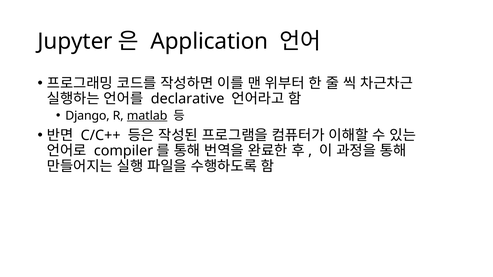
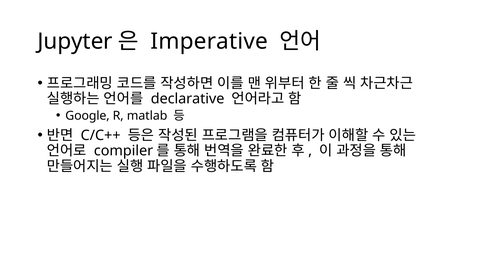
Application: Application -> Imperative
Django: Django -> Google
matlab underline: present -> none
